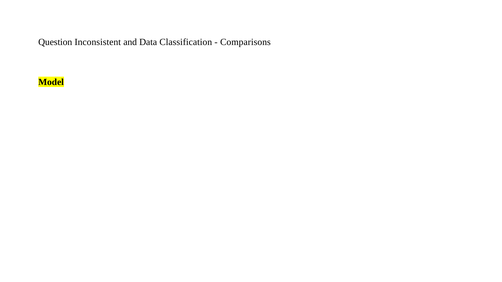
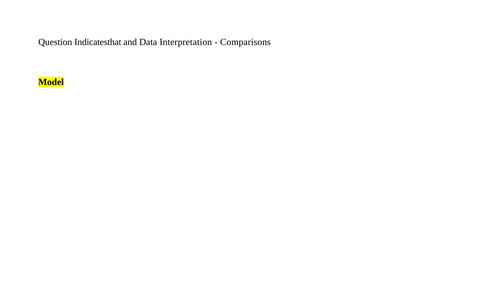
Inconsistent: Inconsistent -> Indicatesthat
Classification: Classification -> Interpretation
